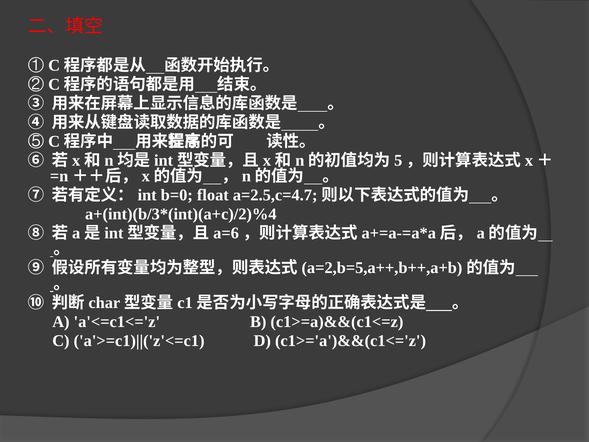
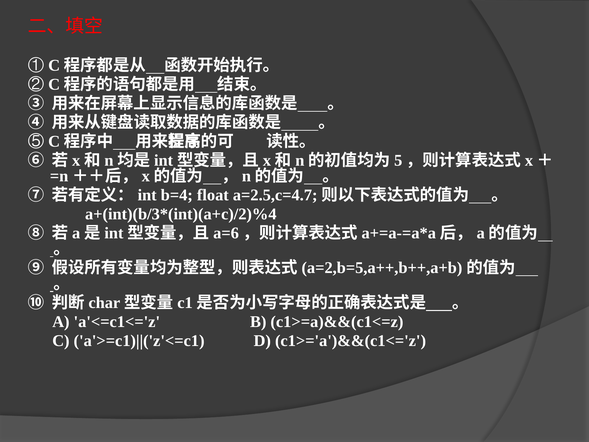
b=0: b=0 -> b=4
